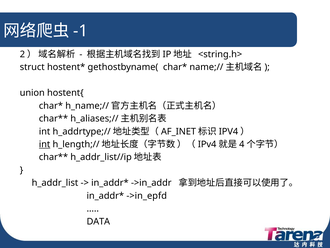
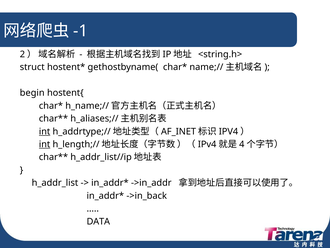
union: union -> begin
int at (45, 131) underline: none -> present
->in_epfd: ->in_epfd -> ->in_back
